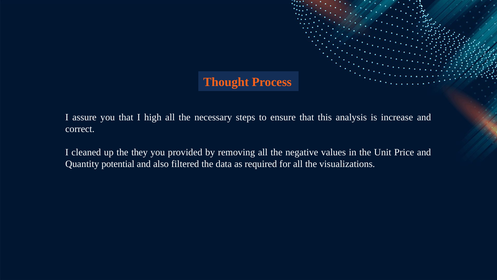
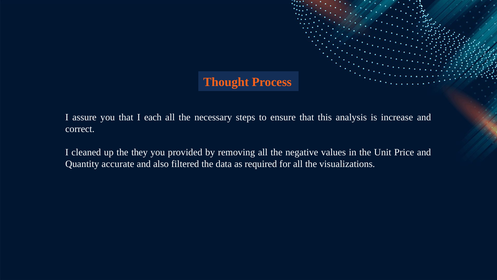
high: high -> each
potential: potential -> accurate
